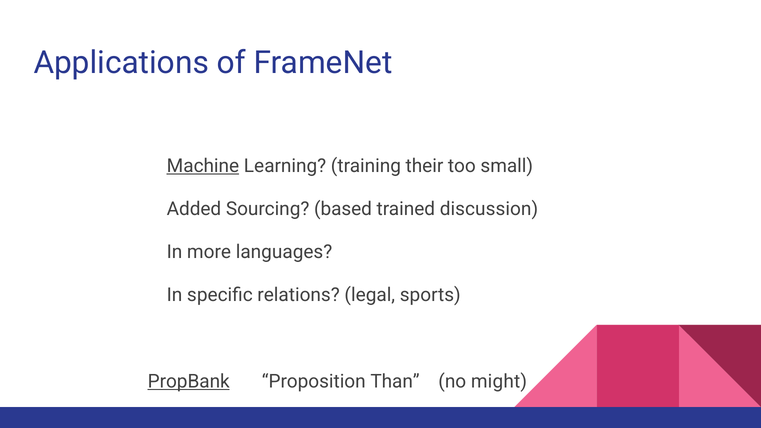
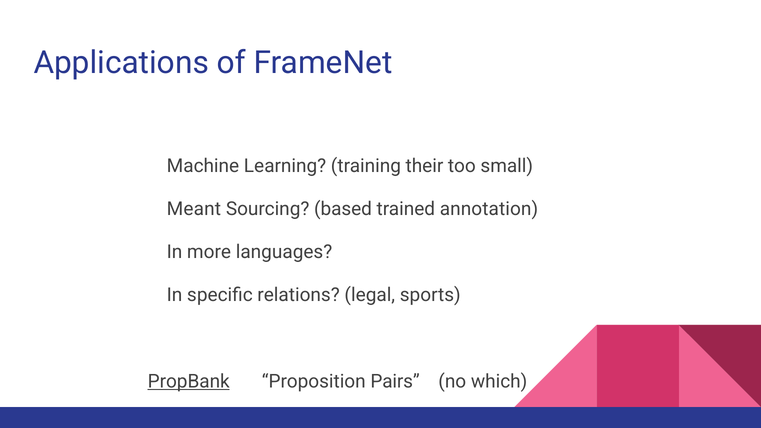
Machine underline: present -> none
Added: Added -> Meant
discussion: discussion -> annotation
Than: Than -> Pairs
might: might -> which
